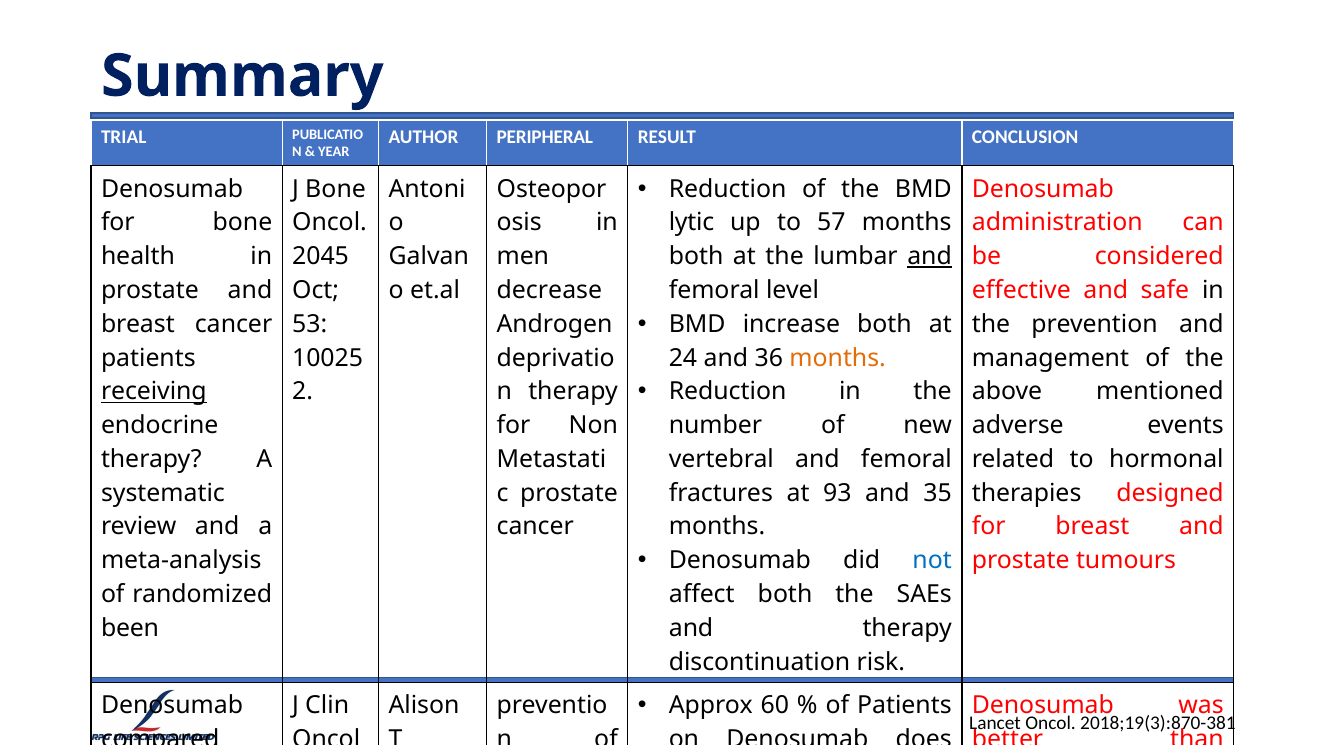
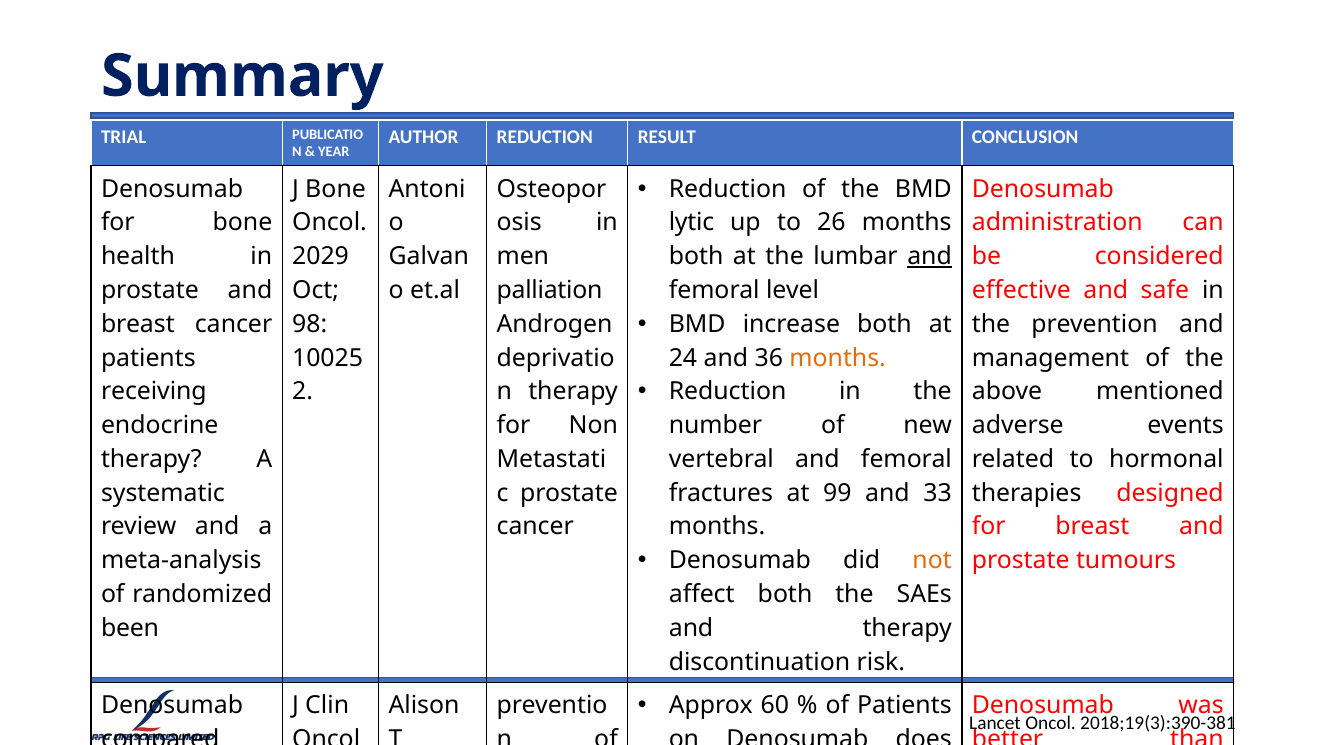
AUTHOR PERIPHERAL: PERIPHERAL -> REDUCTION
57: 57 -> 26
2045: 2045 -> 2029
decrease: decrease -> palliation
53: 53 -> 98
receiving underline: present -> none
93: 93 -> 99
35: 35 -> 33
not at (932, 561) colour: blue -> orange
2018;19(3):870-381: 2018;19(3):870-381 -> 2018;19(3):390-381
